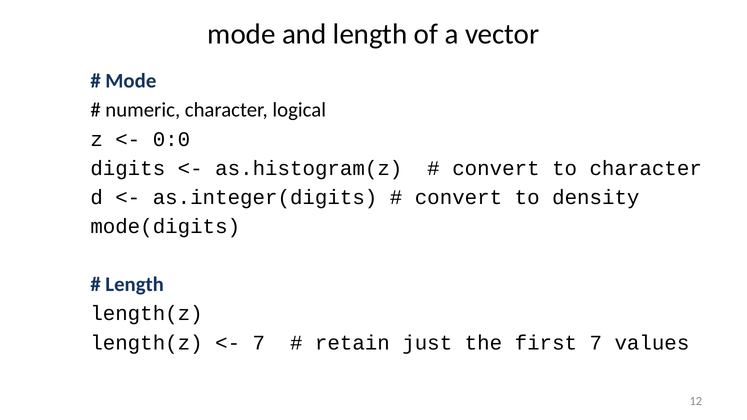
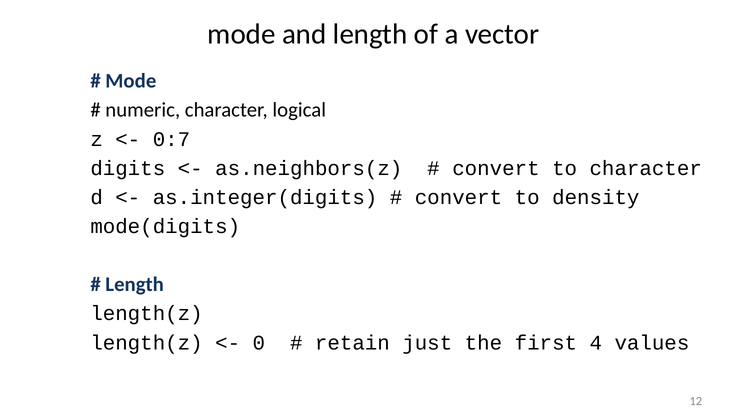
0:0: 0:0 -> 0:7
as.histogram(z: as.histogram(z -> as.neighbors(z
7 at (259, 343): 7 -> 0
first 7: 7 -> 4
